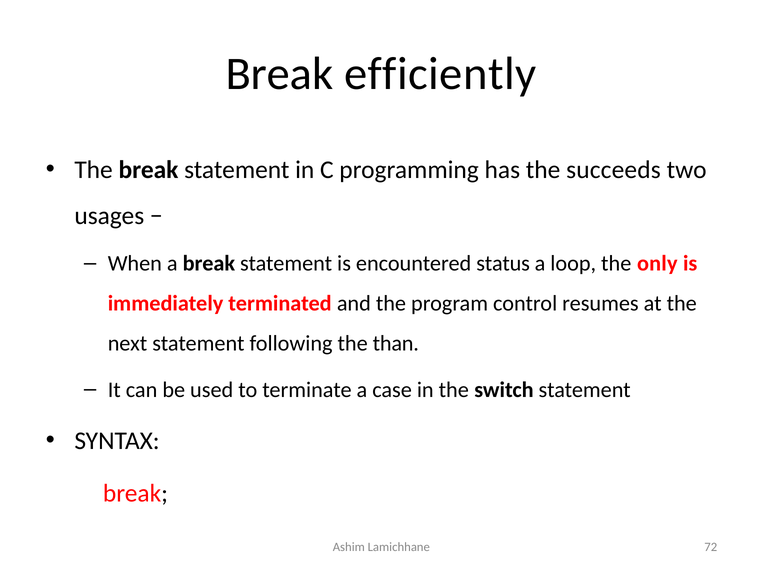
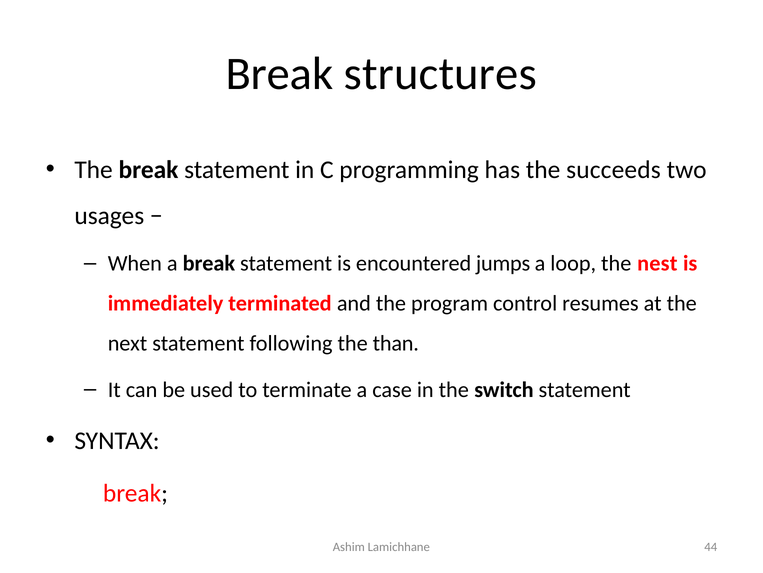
efficiently: efficiently -> structures
status: status -> jumps
only: only -> nest
72: 72 -> 44
